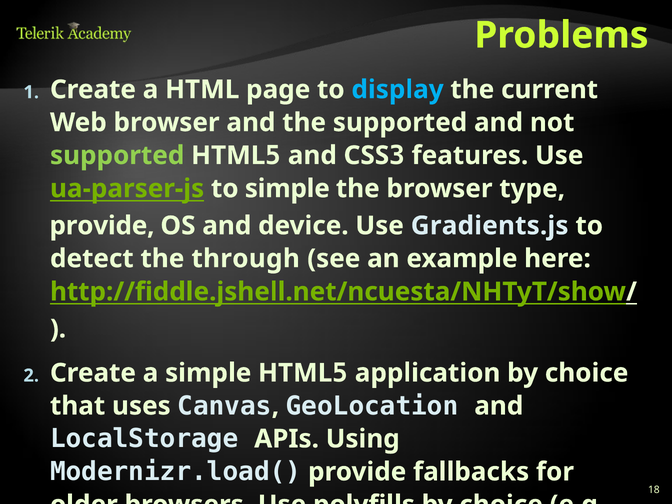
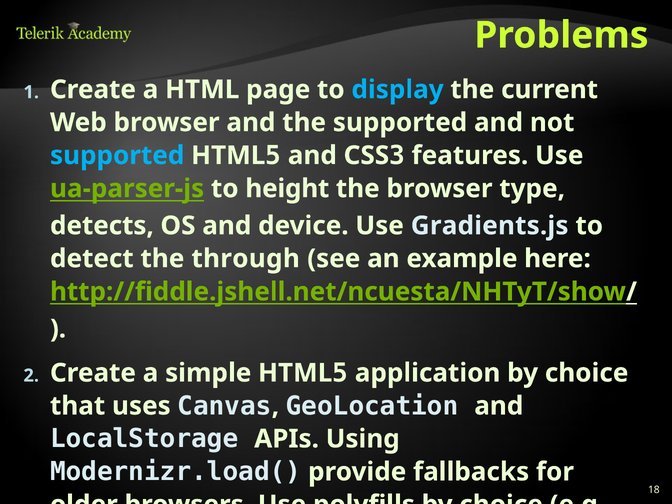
supported at (117, 155) colour: light green -> light blue
to simple: simple -> height
provide at (102, 226): provide -> detects
